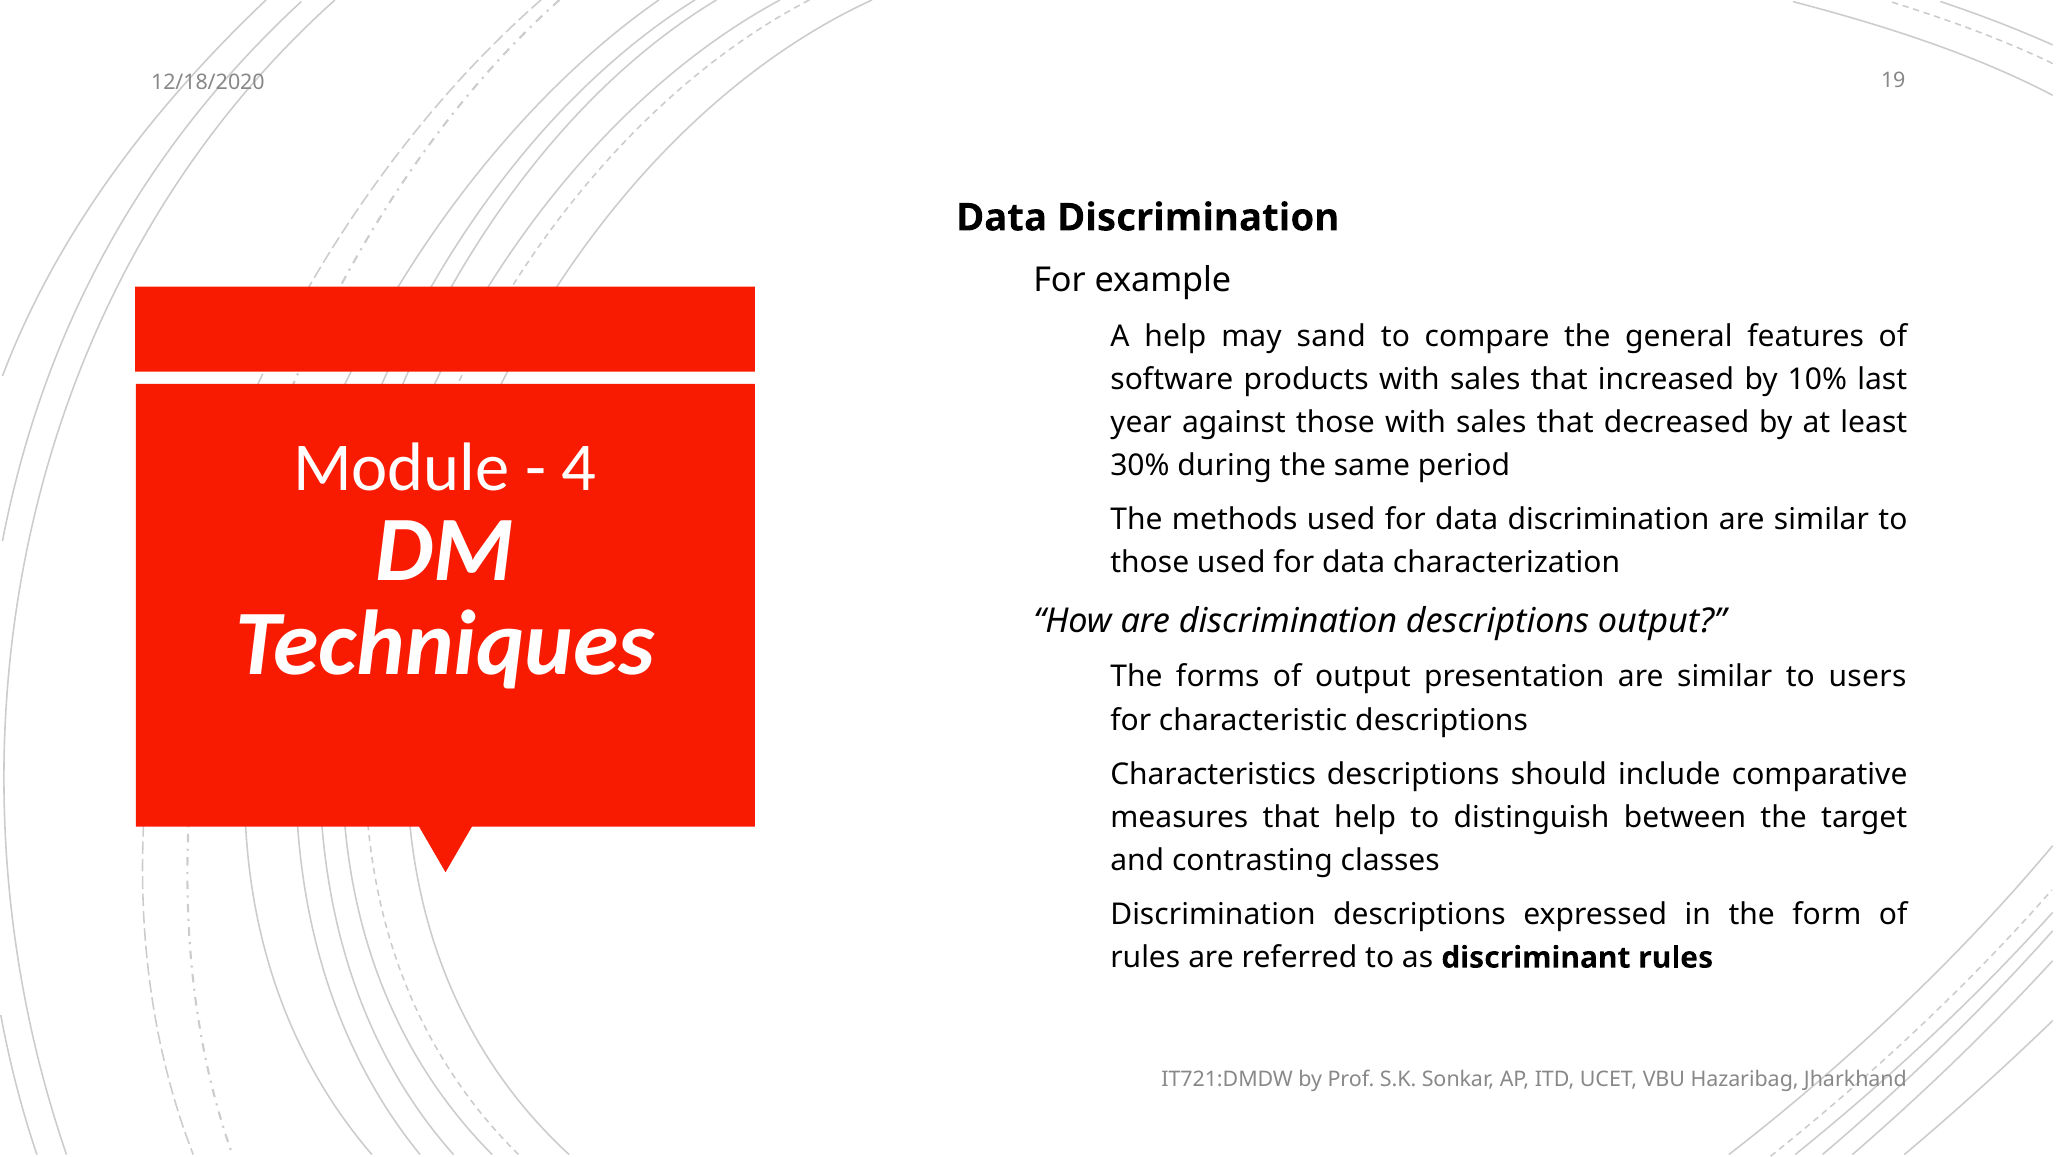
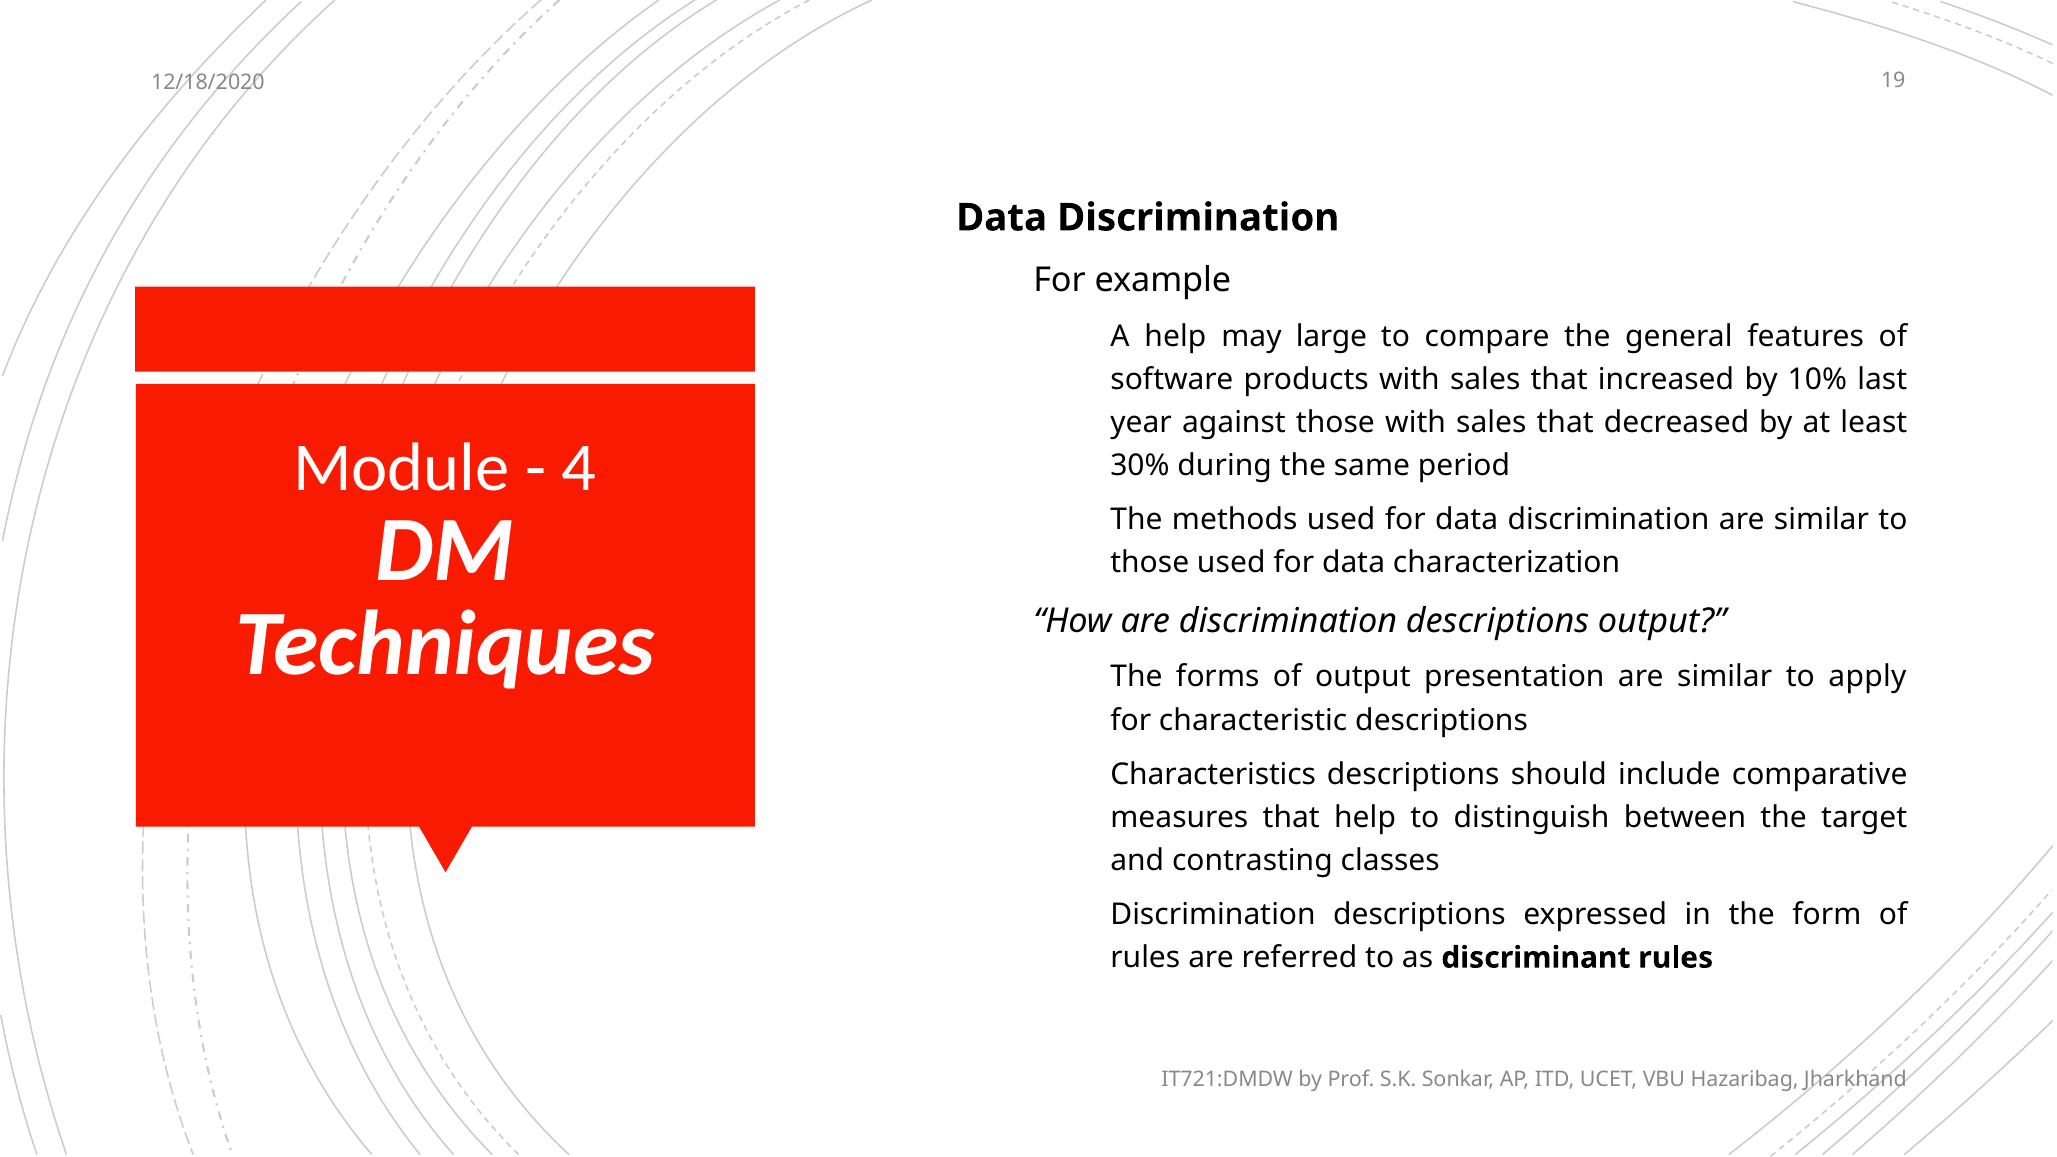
sand: sand -> large
users: users -> apply
